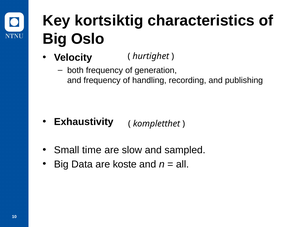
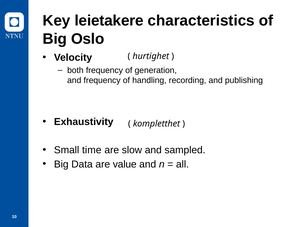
kortsiktig: kortsiktig -> leietakere
koste: koste -> value
